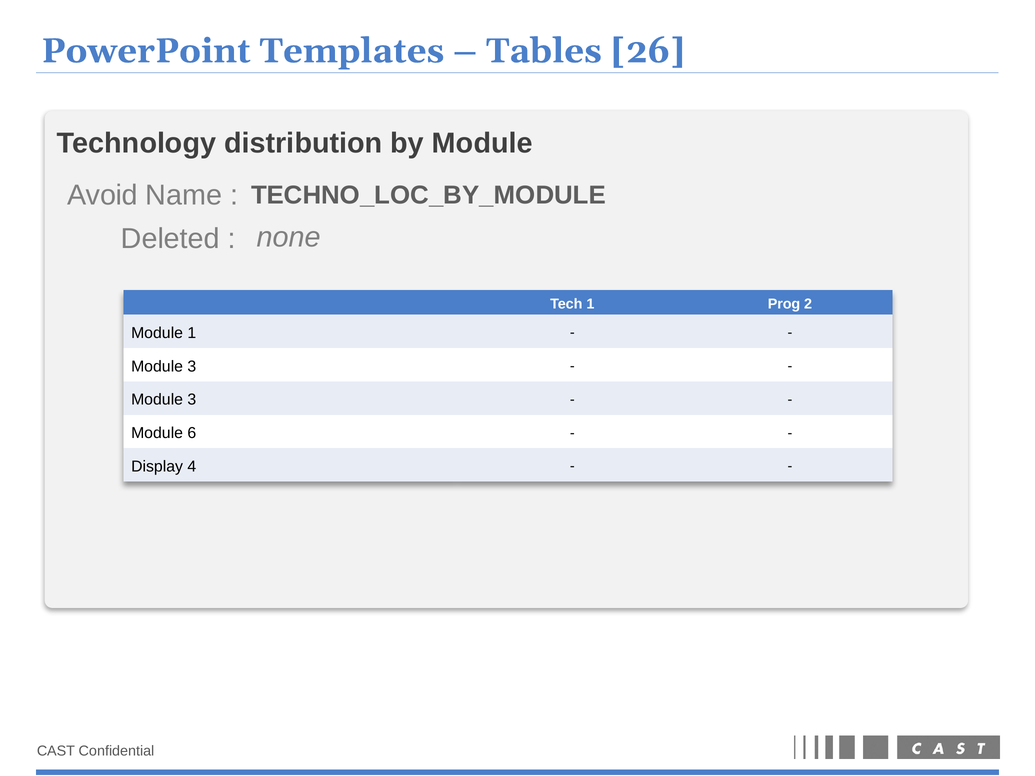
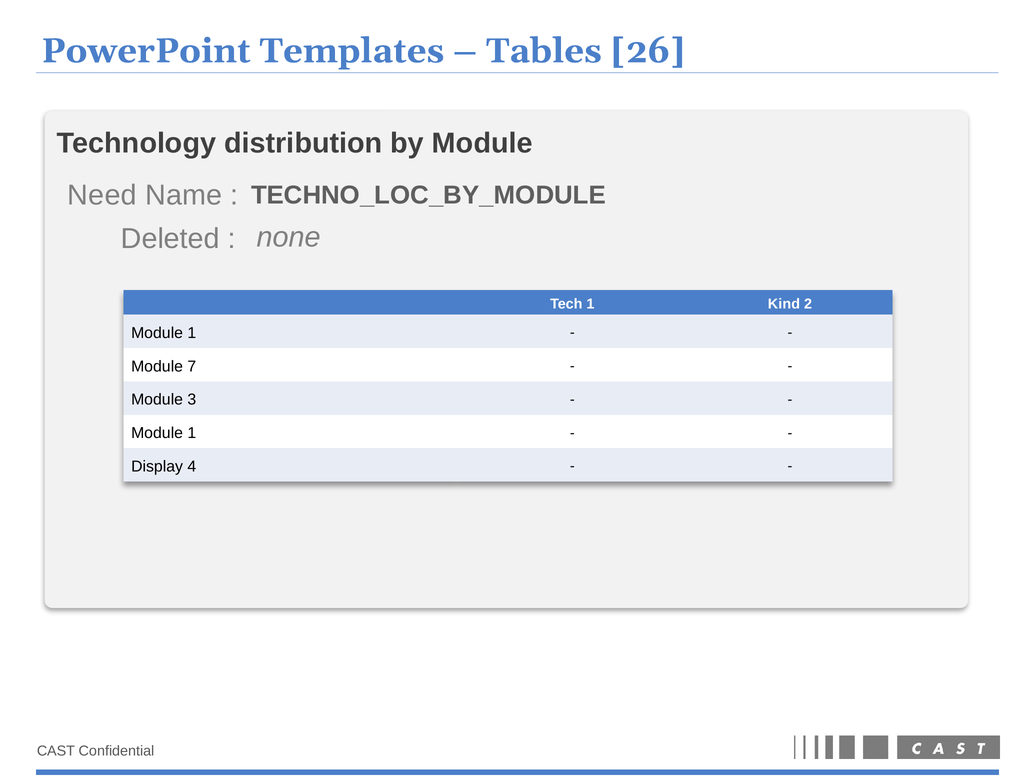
Avoid: Avoid -> Need
Prog: Prog -> Kind
3 at (192, 366): 3 -> 7
6 at (192, 433): 6 -> 1
